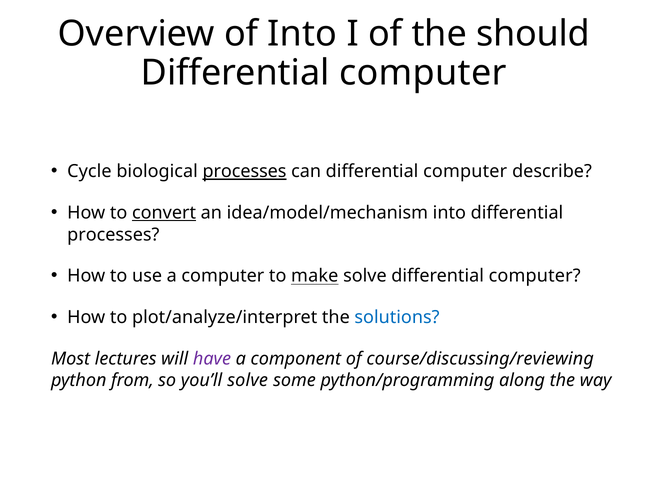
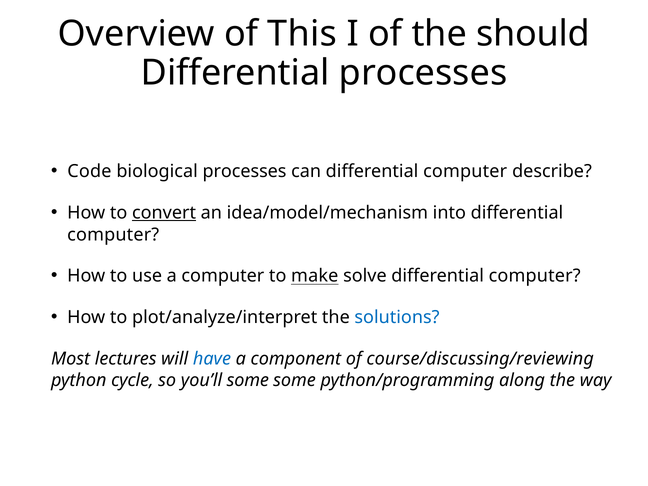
of Into: Into -> This
computer at (423, 73): computer -> processes
Cycle: Cycle -> Code
processes at (245, 172) underline: present -> none
processes at (113, 235): processes -> computer
have colour: purple -> blue
from: from -> cycle
you’ll solve: solve -> some
